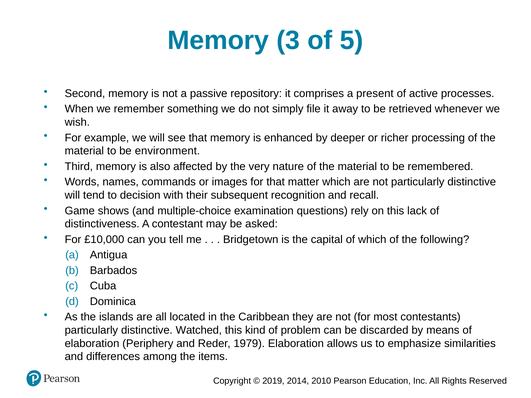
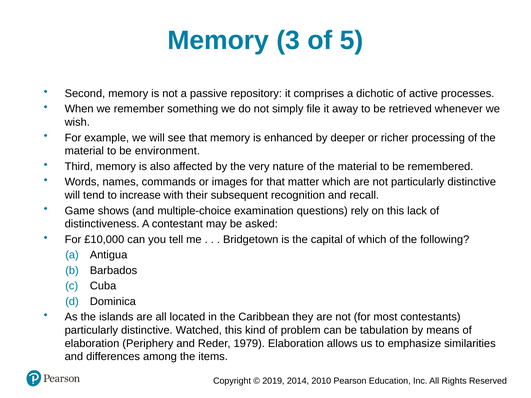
present: present -> dichotic
decision: decision -> increase
discarded: discarded -> tabulation
